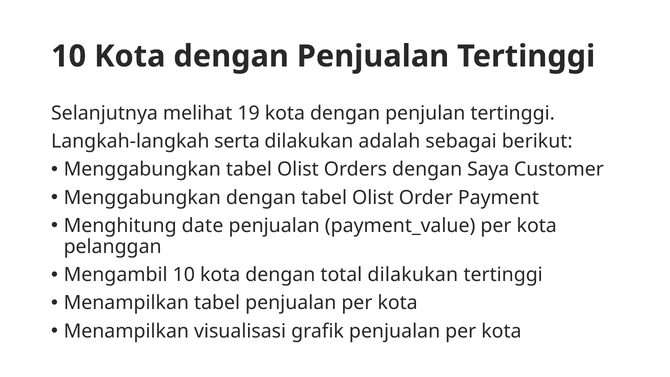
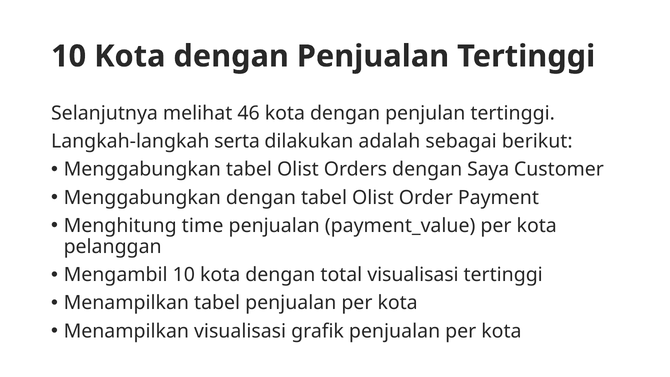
19: 19 -> 46
date: date -> time
total dilakukan: dilakukan -> visualisasi
